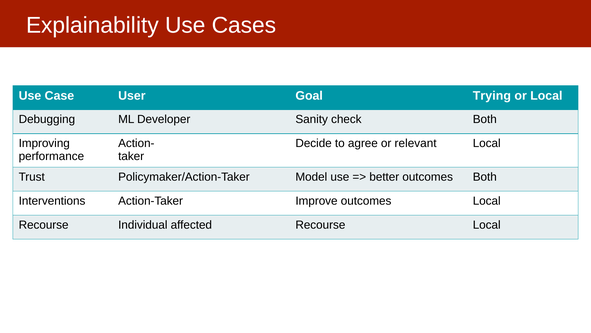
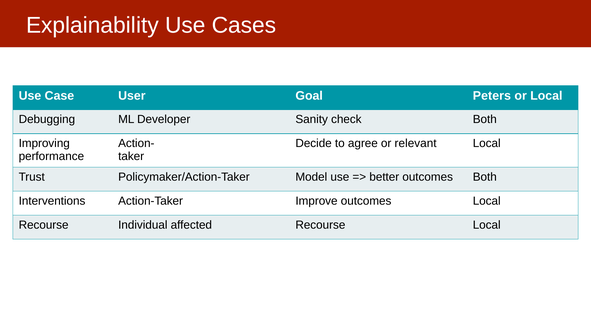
Trying: Trying -> Peters
